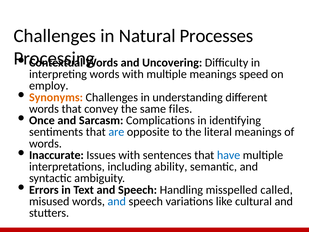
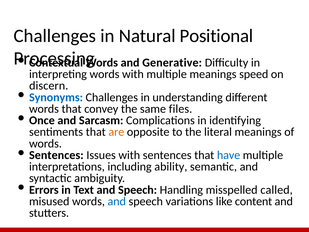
Processes: Processes -> Positional
Uncovering: Uncovering -> Generative
employ: employ -> discern
Synonyms colour: orange -> blue
are colour: blue -> orange
Inaccurate at (56, 155): Inaccurate -> Sentences
cultural: cultural -> content
